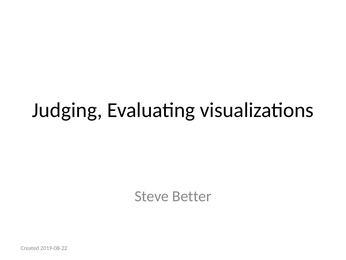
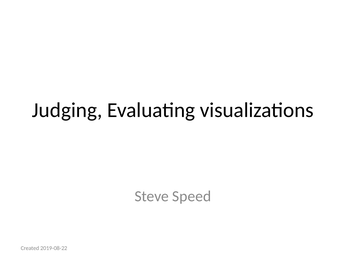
Better: Better -> Speed
